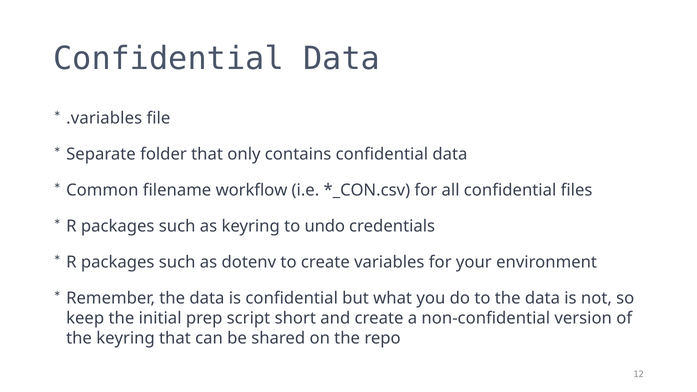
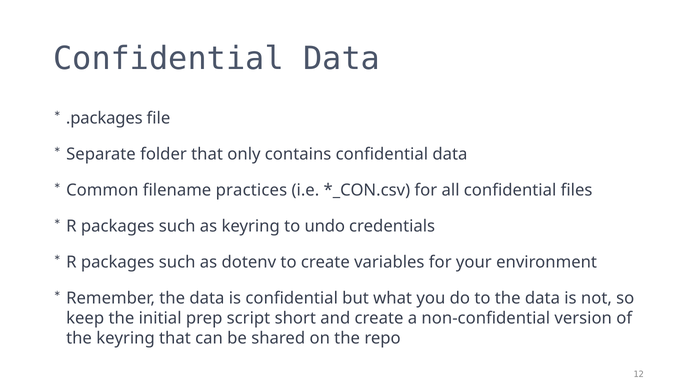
.variables: .variables -> .packages
workflow: workflow -> practices
